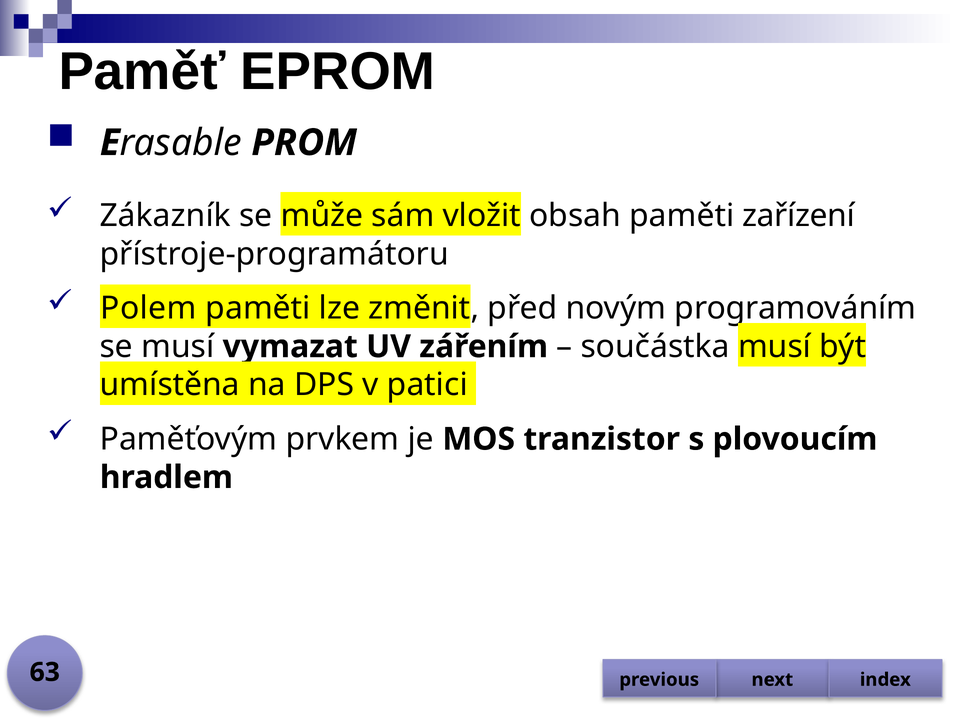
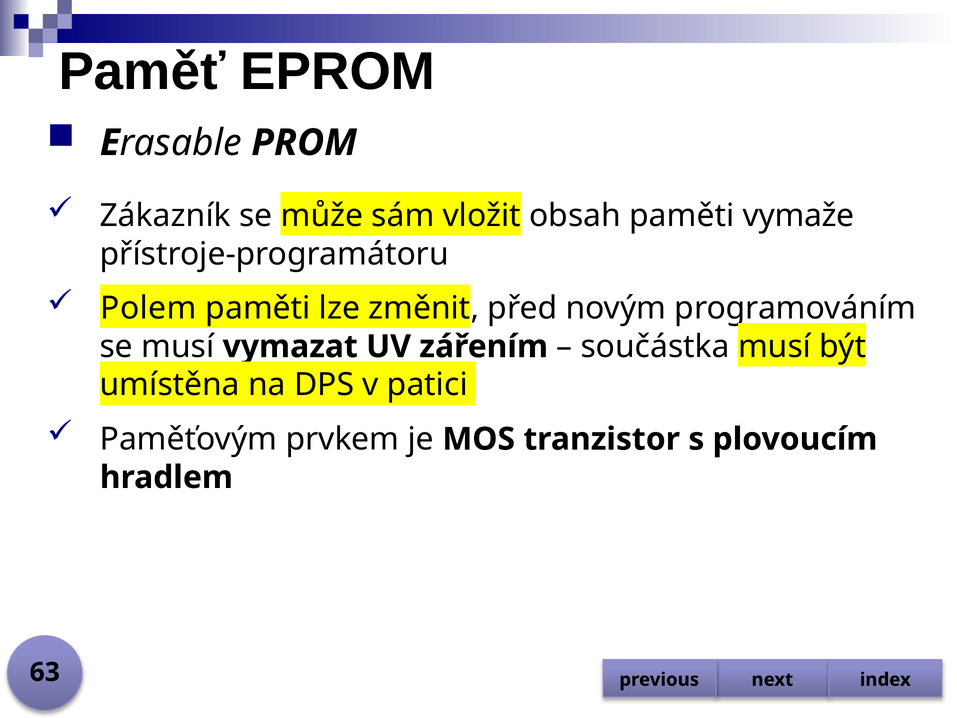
zařízení: zařízení -> vymaže
